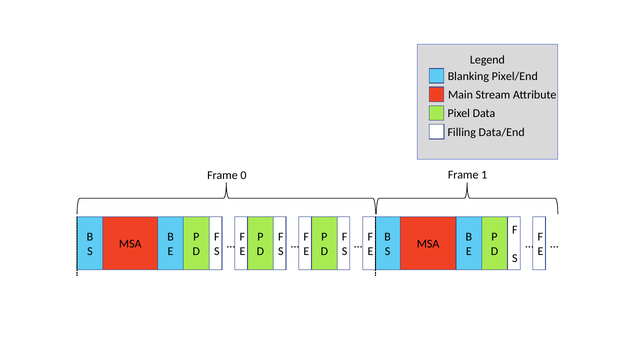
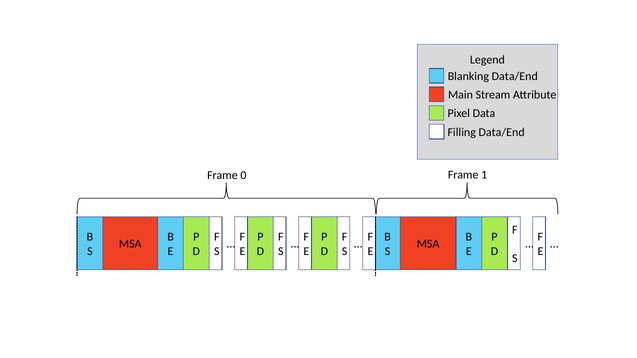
Blanking Pixel/End: Pixel/End -> Data/End
